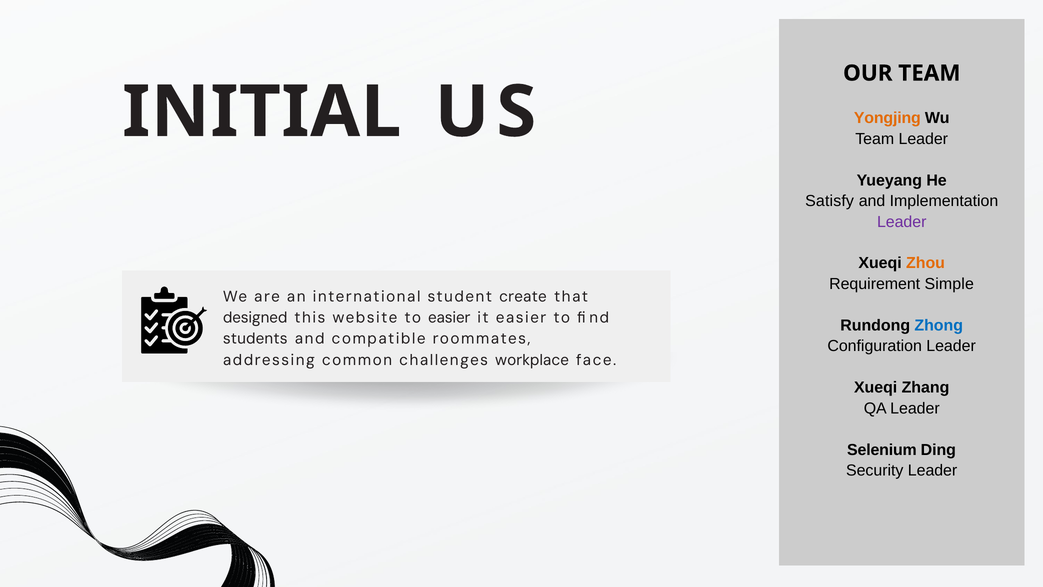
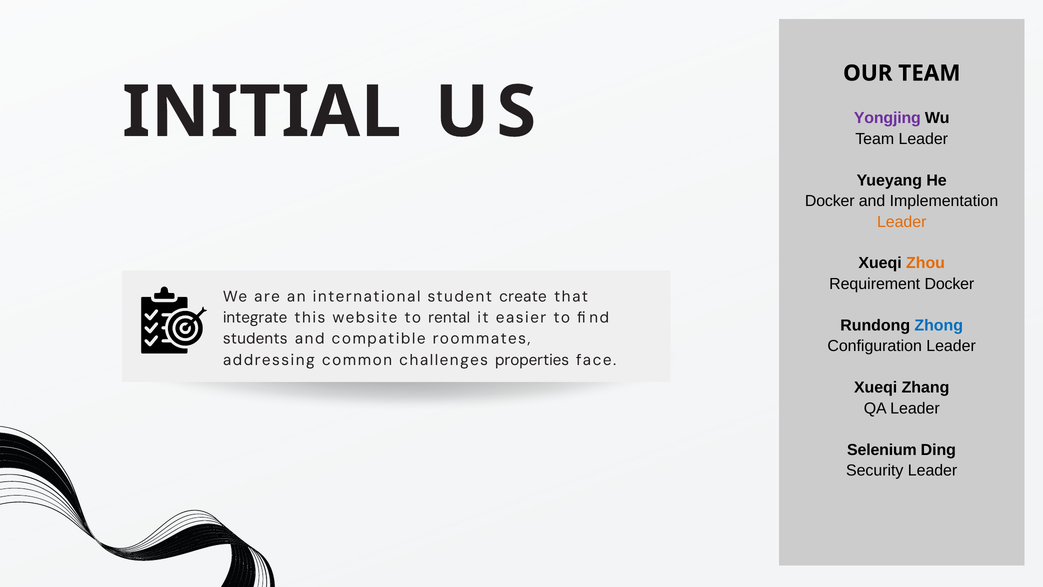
Yongjing colour: orange -> purple
Satisfy at (830, 201): Satisfy -> Docker
Leader at (902, 222) colour: purple -> orange
Requirement Simple: Simple -> Docker
designed: designed -> integrate
to easier: easier -> rental
workplace: workplace -> properties
